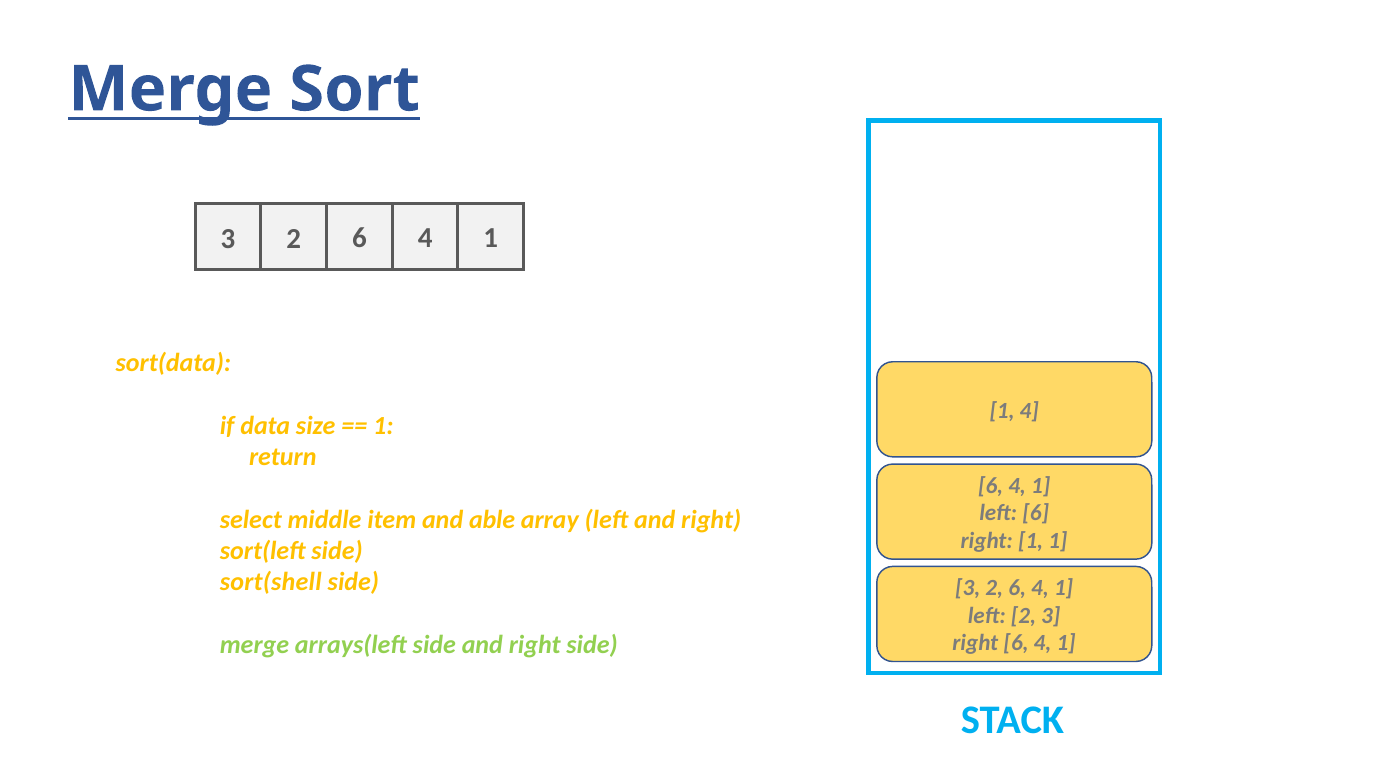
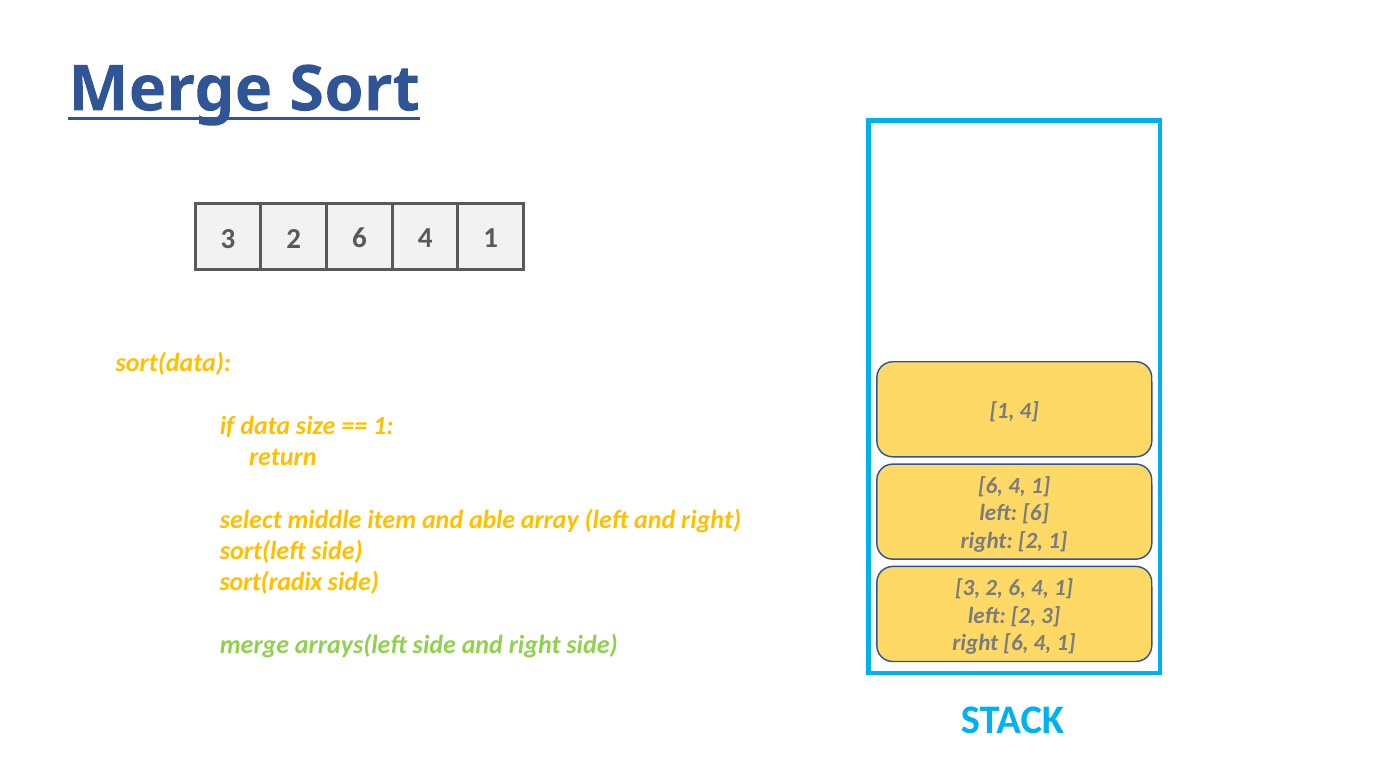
right 1: 1 -> 2
sort(shell: sort(shell -> sort(radix
